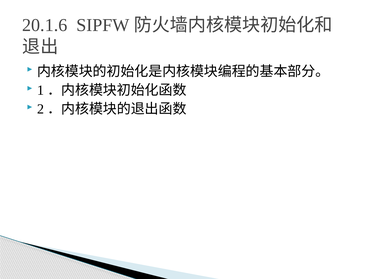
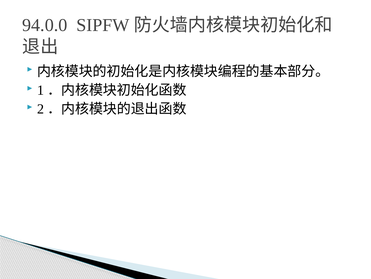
20.1.6: 20.1.6 -> 94.0.0
